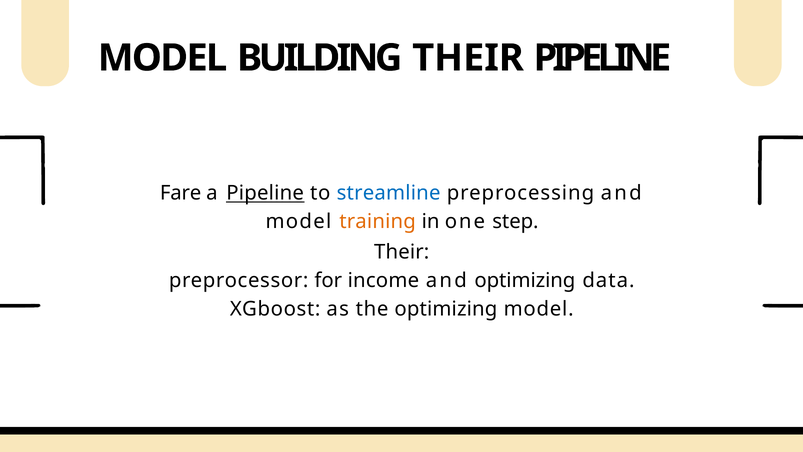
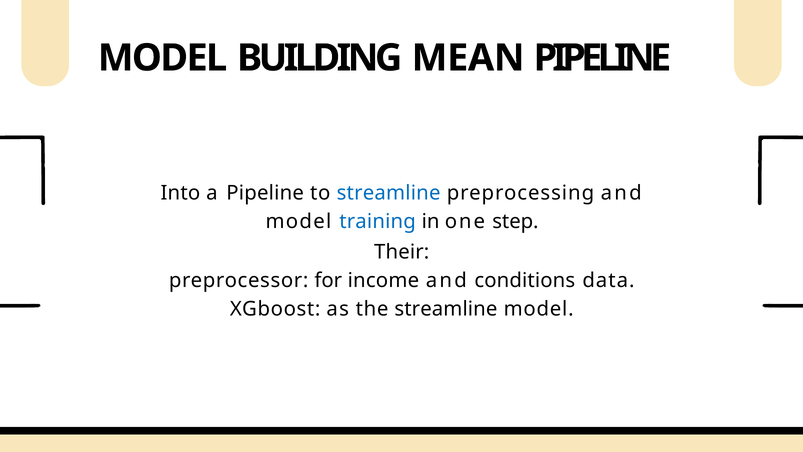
BUILDING THEIR: THEIR -> MEAN
Fare: Fare -> Into
Pipeline at (265, 193) underline: present -> none
training colour: orange -> blue
and optimizing: optimizing -> conditions
the optimizing: optimizing -> streamline
